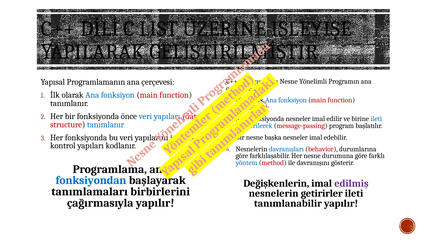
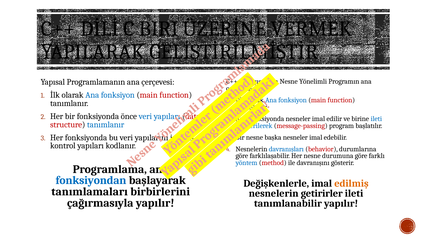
LIST: LIST -> BIRI
IŞLEYIŞE: IŞLEYIŞE -> VERMEK
Değişkenlerin: Değişkenlerin -> Değişkenlerle
edilmiş colour: purple -> orange
